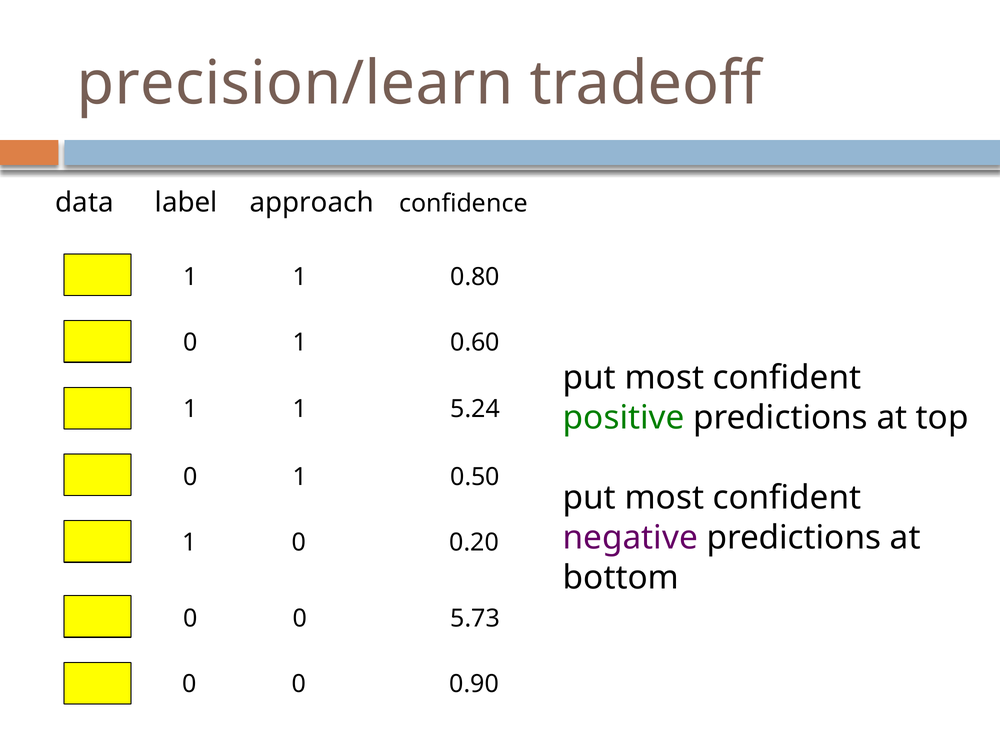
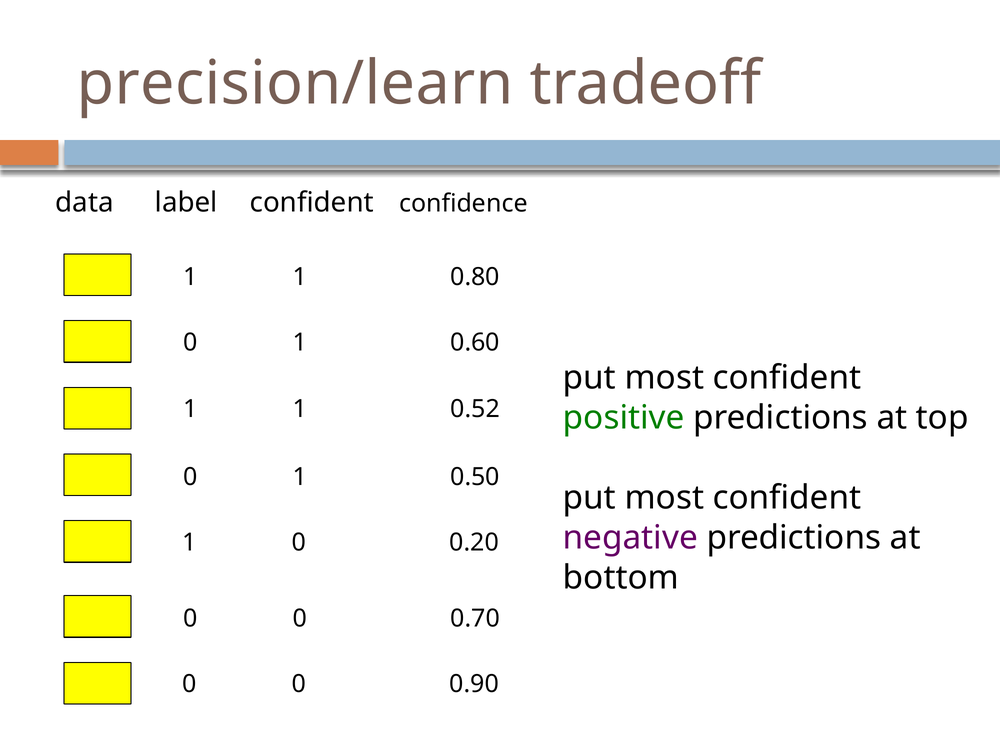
label approach: approach -> confident
5.24: 5.24 -> 0.52
5.73: 5.73 -> 0.70
